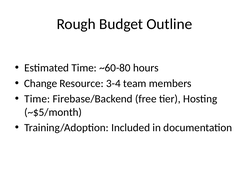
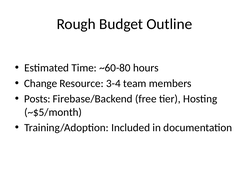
Time at (37, 99): Time -> Posts
